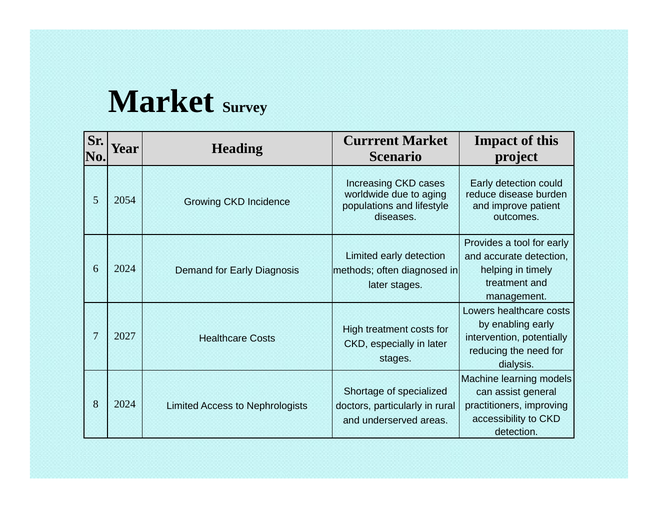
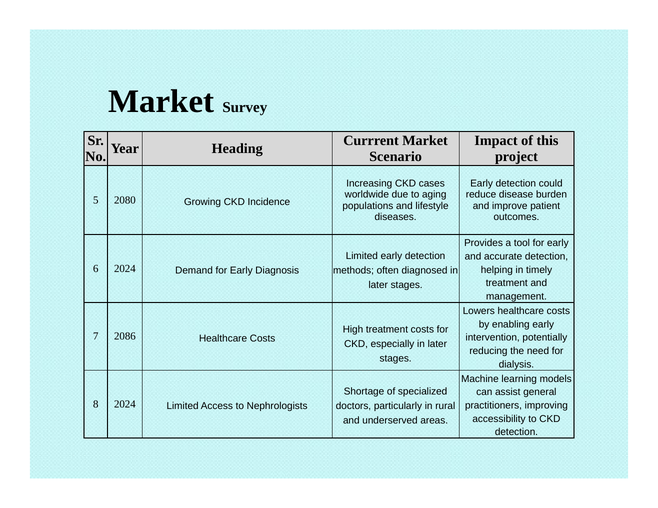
2054: 2054 -> 2080
2027: 2027 -> 2086
